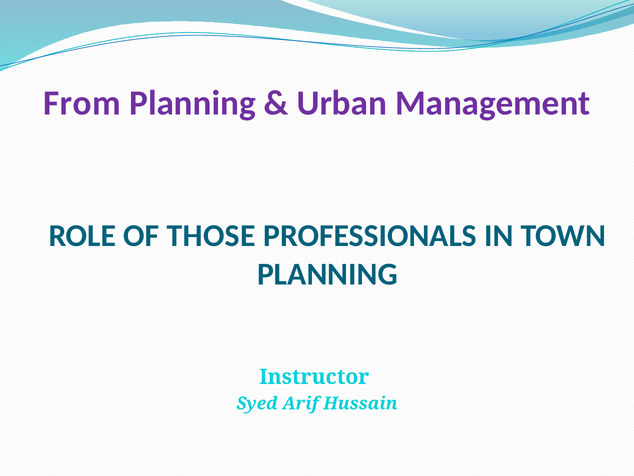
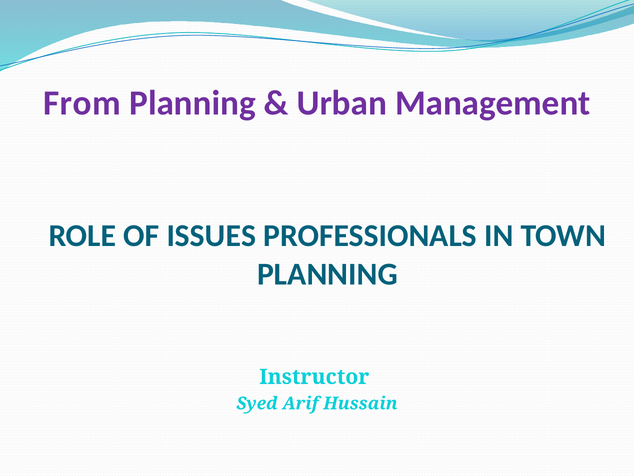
THOSE: THOSE -> ISSUES
